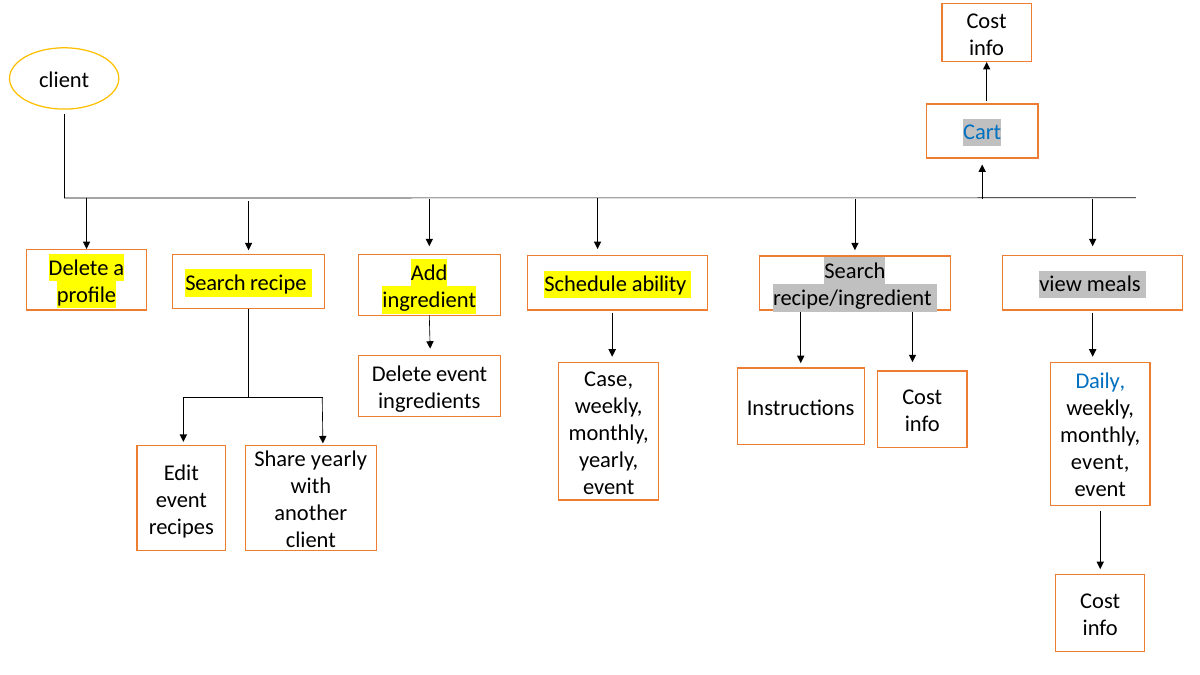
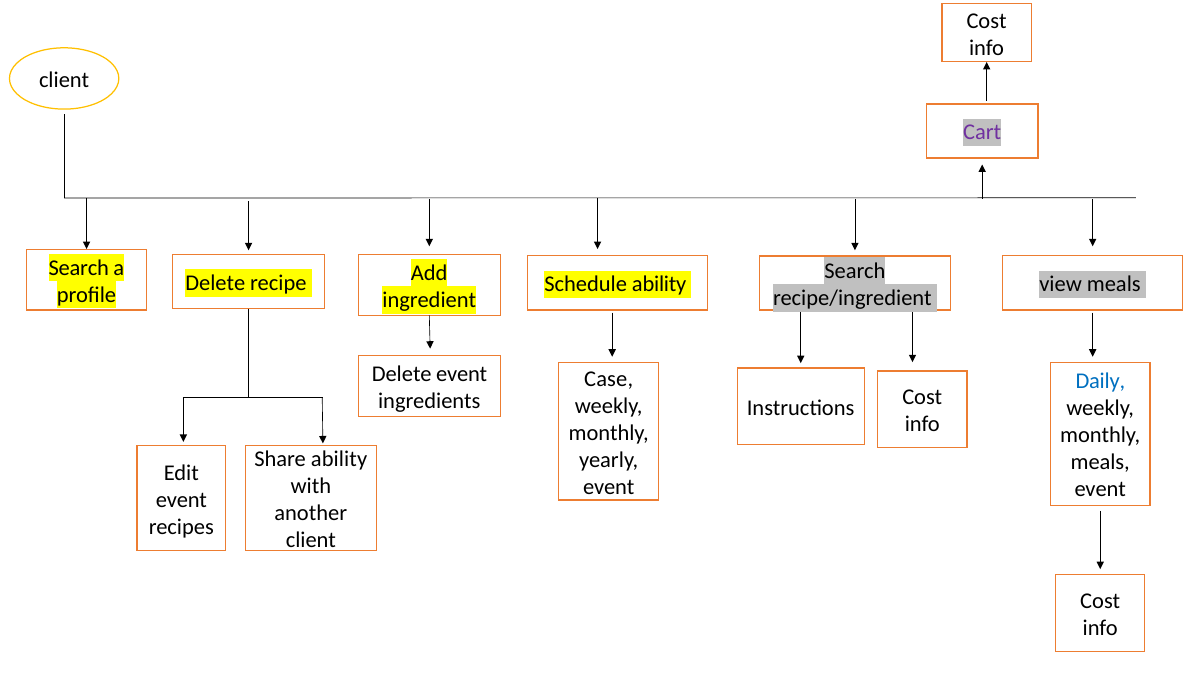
Cart colour: blue -> purple
Delete at (79, 268): Delete -> Search
Search at (215, 283): Search -> Delete
Share yearly: yearly -> ability
event at (1100, 462): event -> meals
